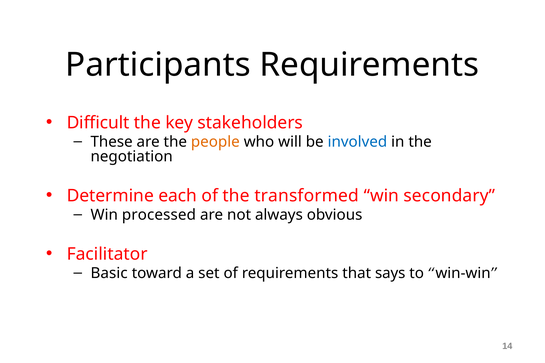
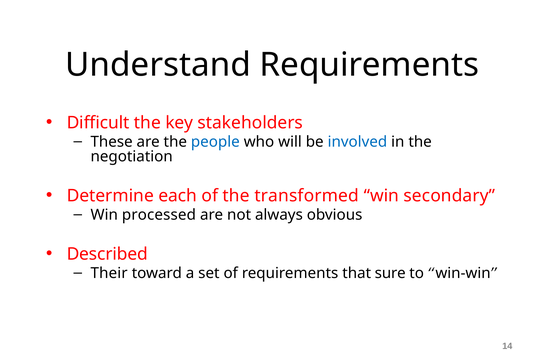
Participants: Participants -> Understand
people colour: orange -> blue
Facilitator: Facilitator -> Described
Basic: Basic -> Their
says: says -> sure
